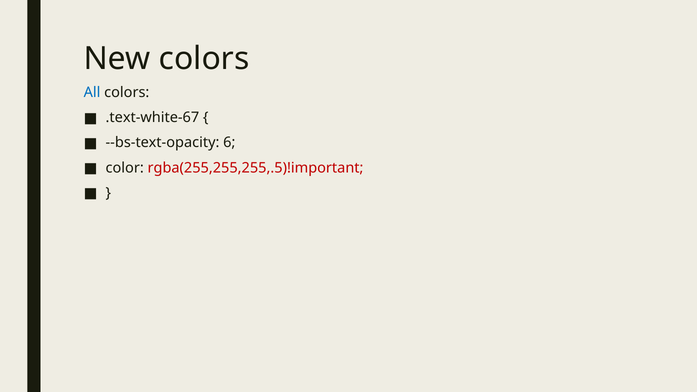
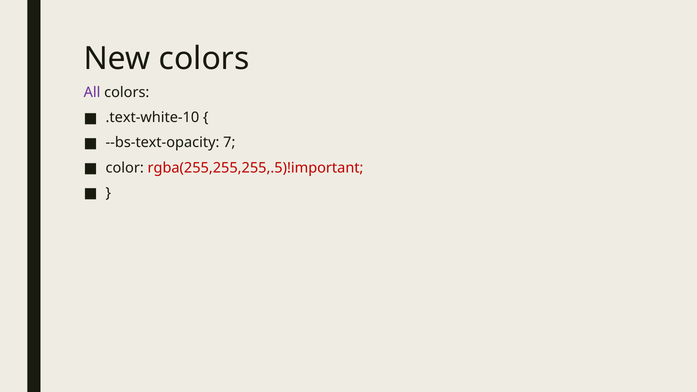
All colour: blue -> purple
.text-white-67: .text-white-67 -> .text-white-10
6: 6 -> 7
